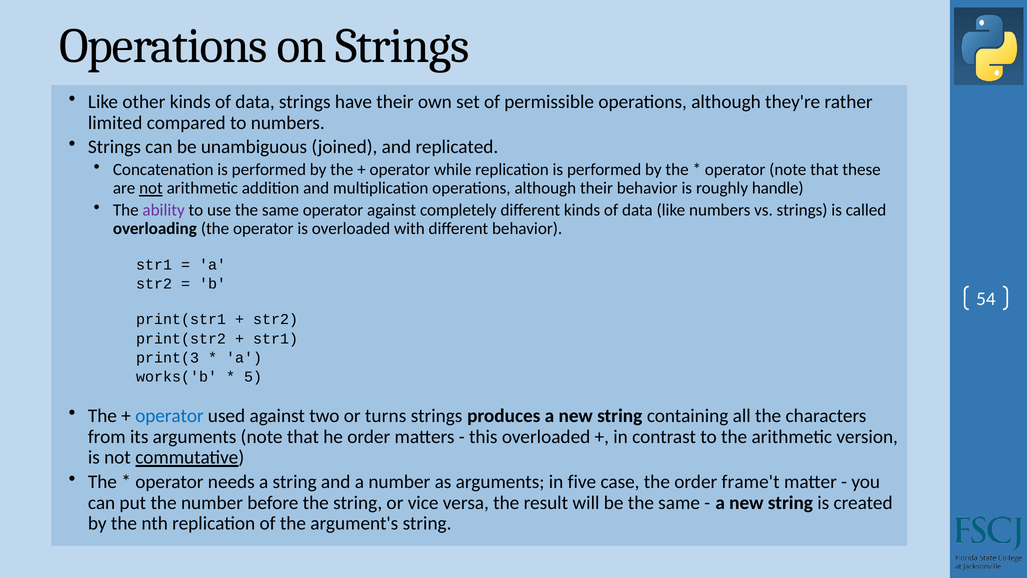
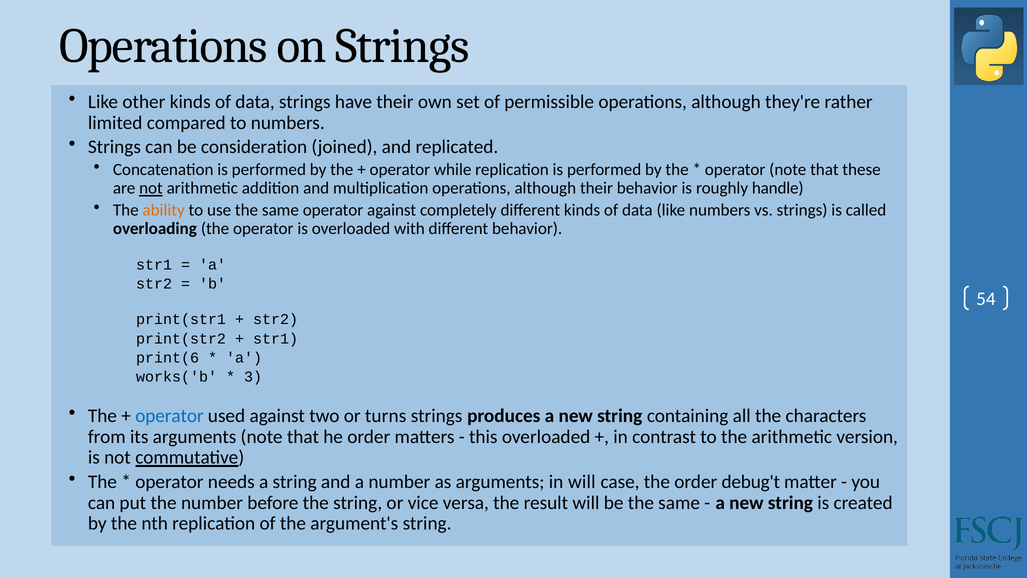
unambiguous: unambiguous -> consideration
ability colour: purple -> orange
print(3: print(3 -> print(6
5: 5 -> 3
in five: five -> will
frame't: frame't -> debug't
